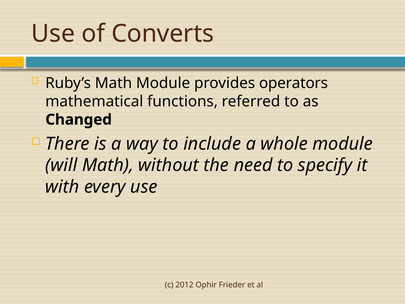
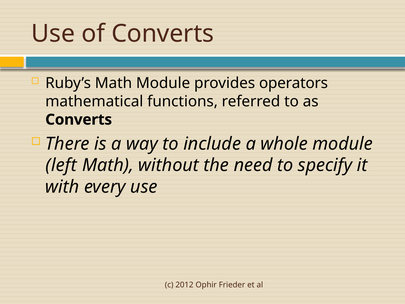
Changed at (79, 120): Changed -> Converts
will: will -> left
